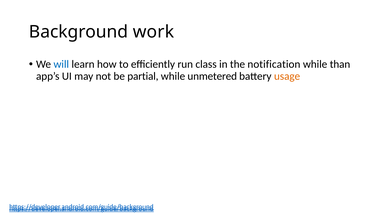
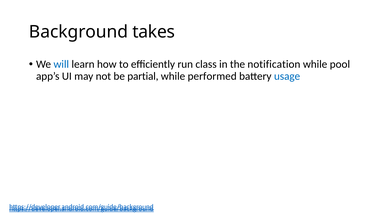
work: work -> takes
than: than -> pool
unmetered: unmetered -> performed
usage colour: orange -> blue
